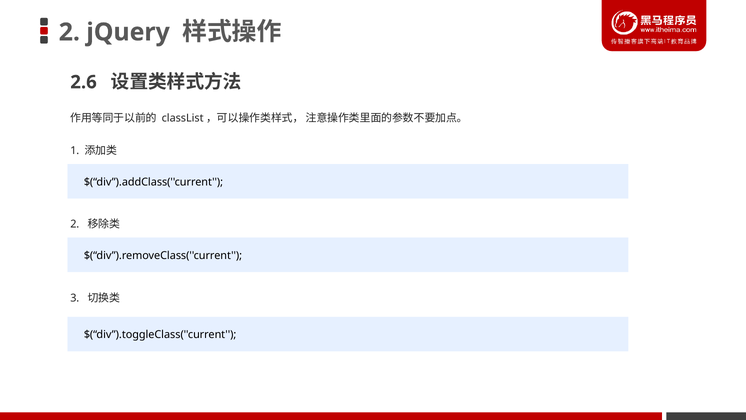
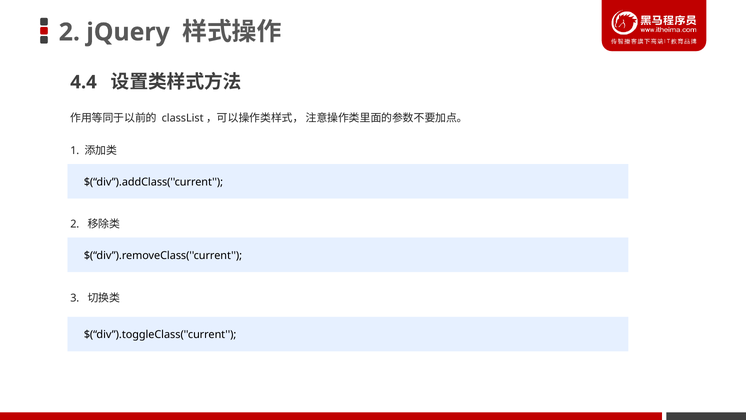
2.6: 2.6 -> 4.4
